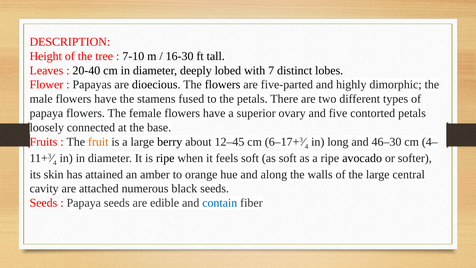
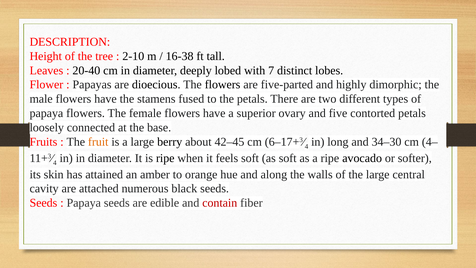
7-10: 7-10 -> 2-10
16-30: 16-30 -> 16-38
12–45: 12–45 -> 42–45
46–30: 46–30 -> 34–30
contain colour: blue -> red
